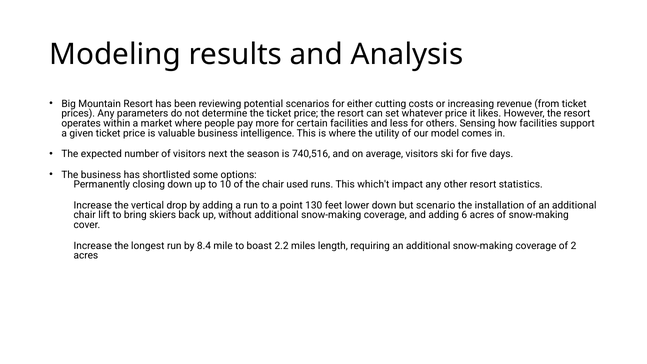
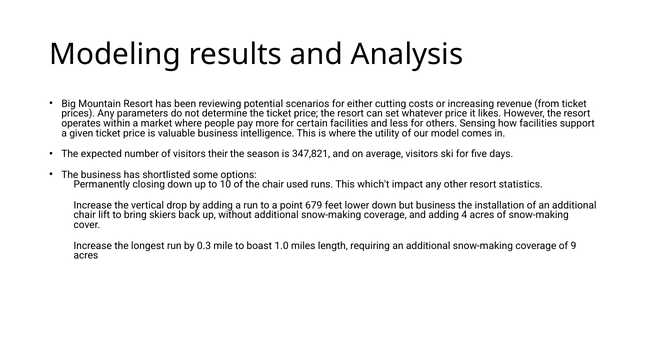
next: next -> their
740,516: 740,516 -> 347,821
130: 130 -> 679
but scenario: scenario -> business
6: 6 -> 4
8.4: 8.4 -> 0.3
2.2: 2.2 -> 1.0
2: 2 -> 9
